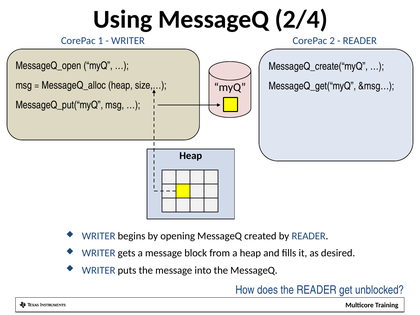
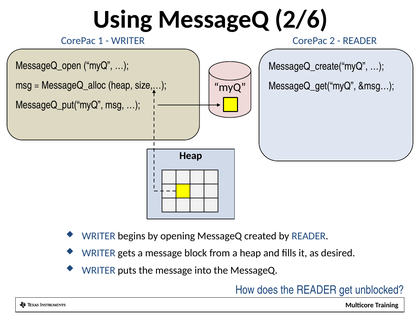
2/4: 2/4 -> 2/6
